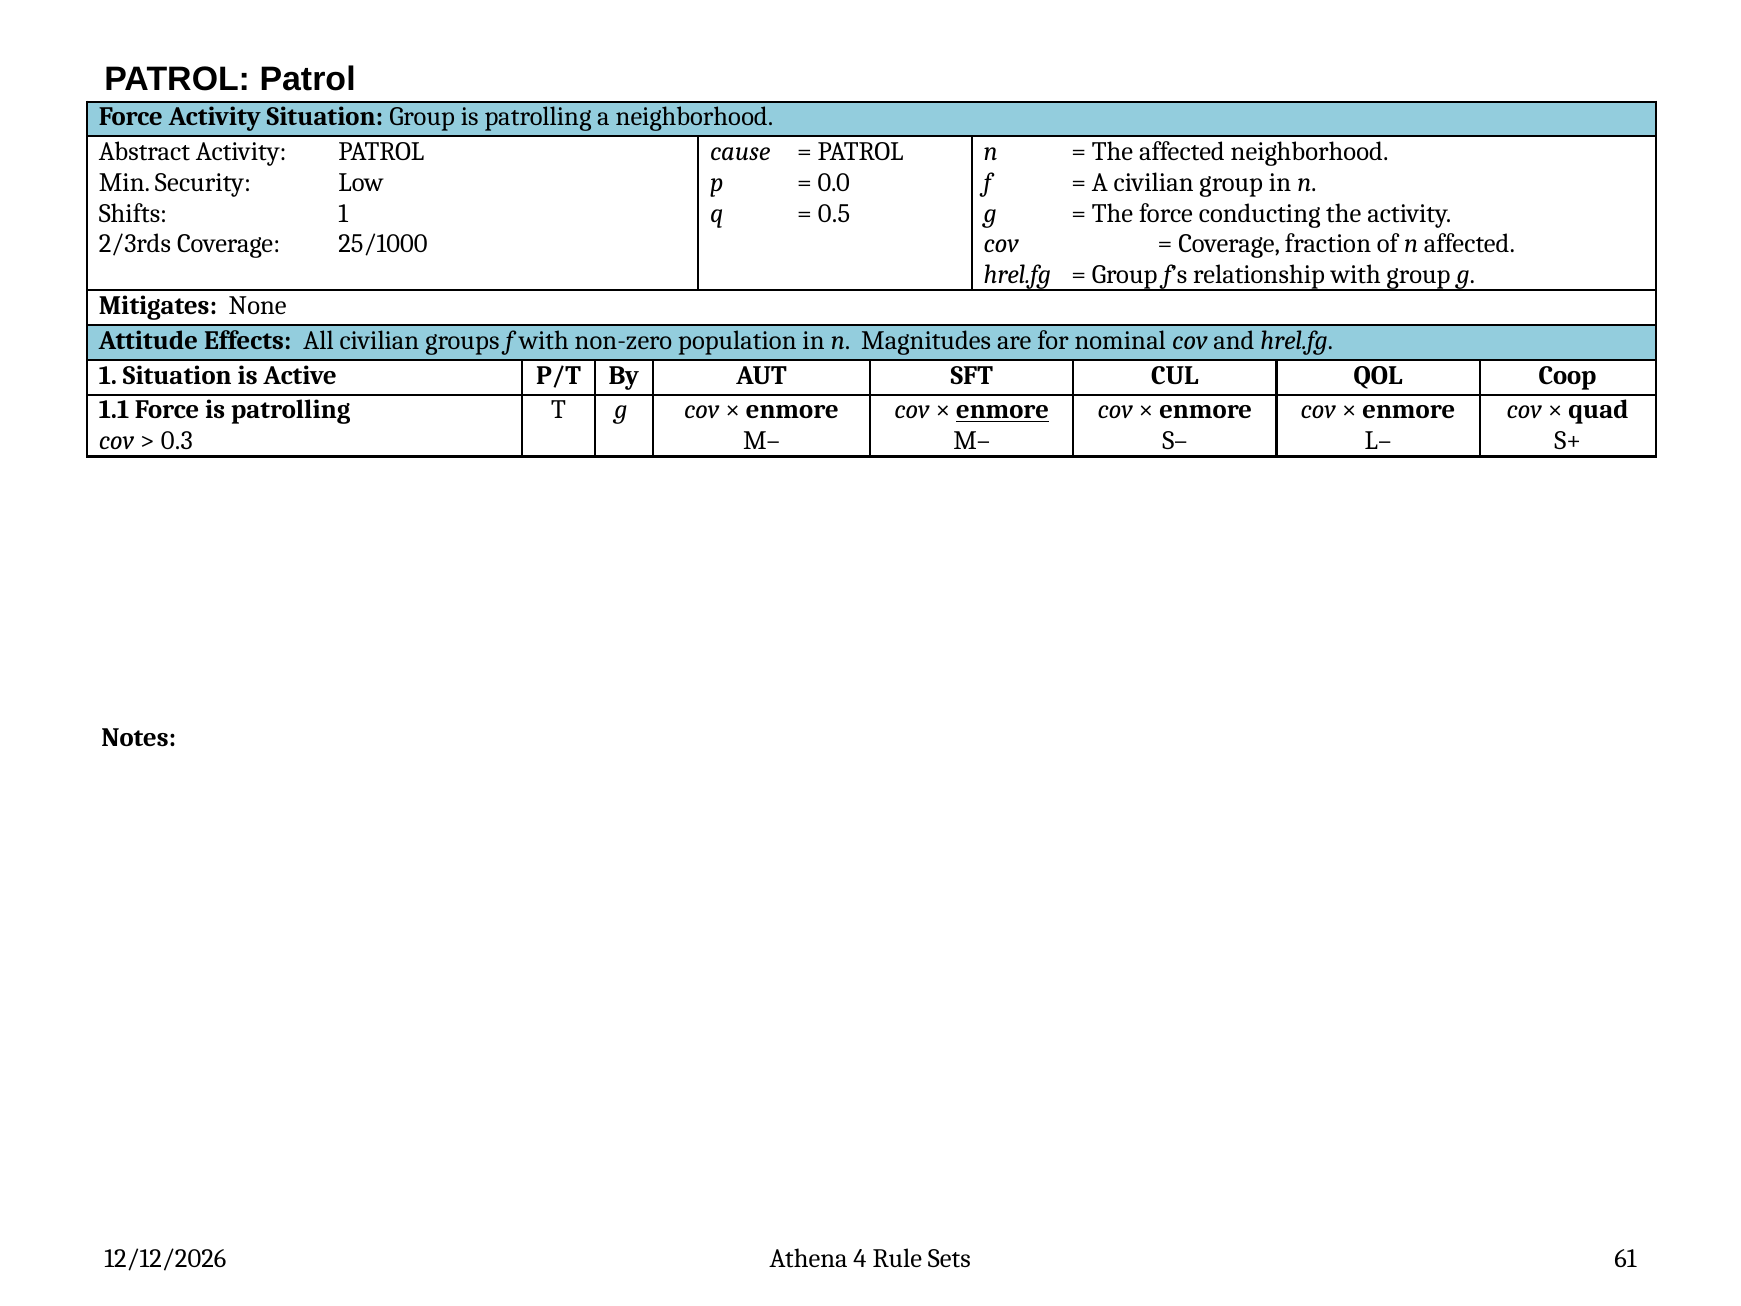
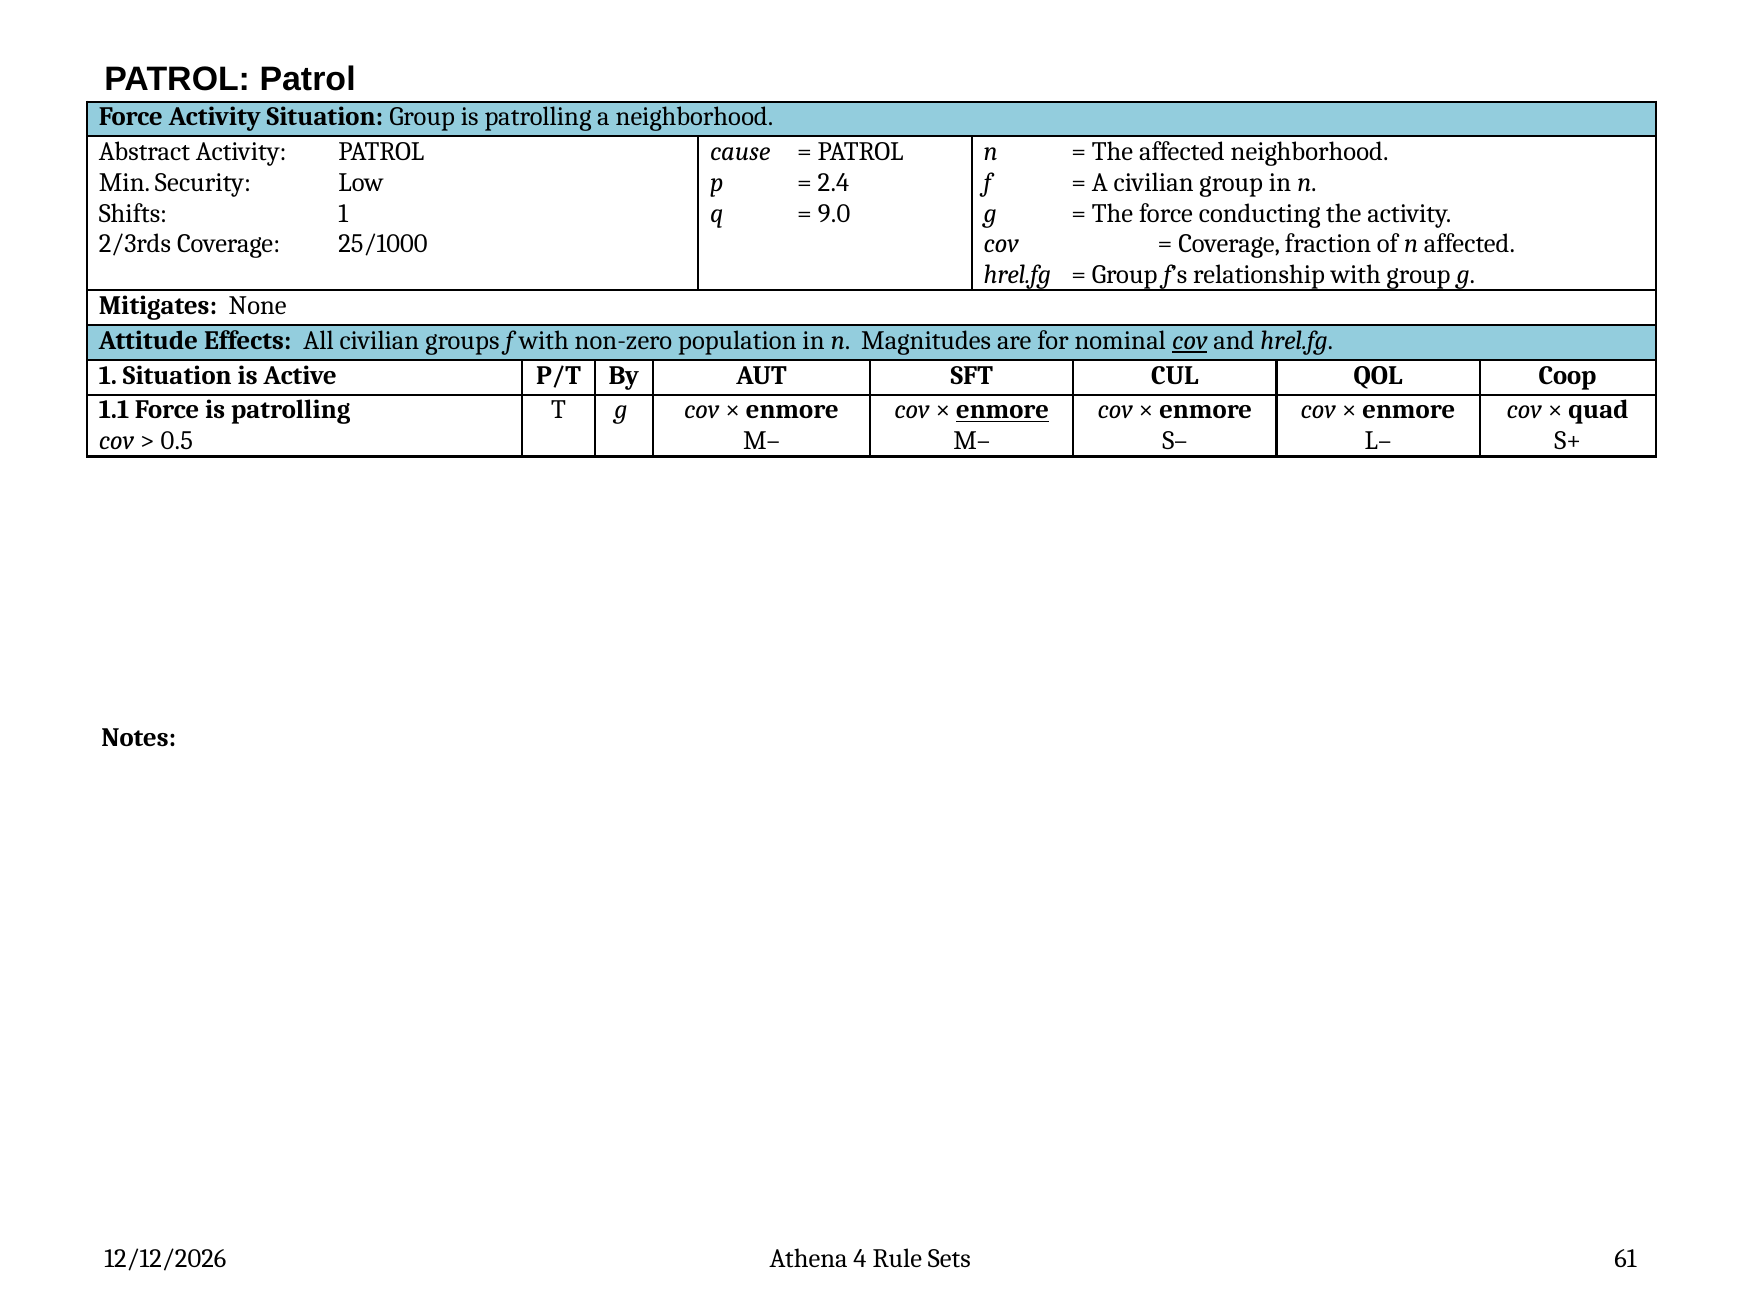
0.0: 0.0 -> 2.4
0.5: 0.5 -> 9.0
cov at (1190, 340) underline: none -> present
0.3: 0.3 -> 0.5
